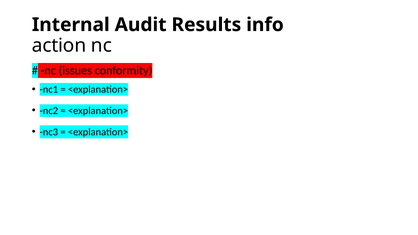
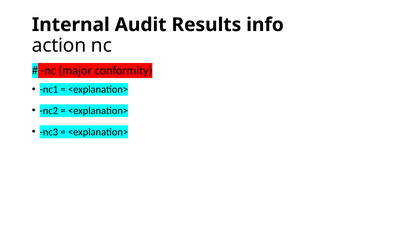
issues: issues -> major
